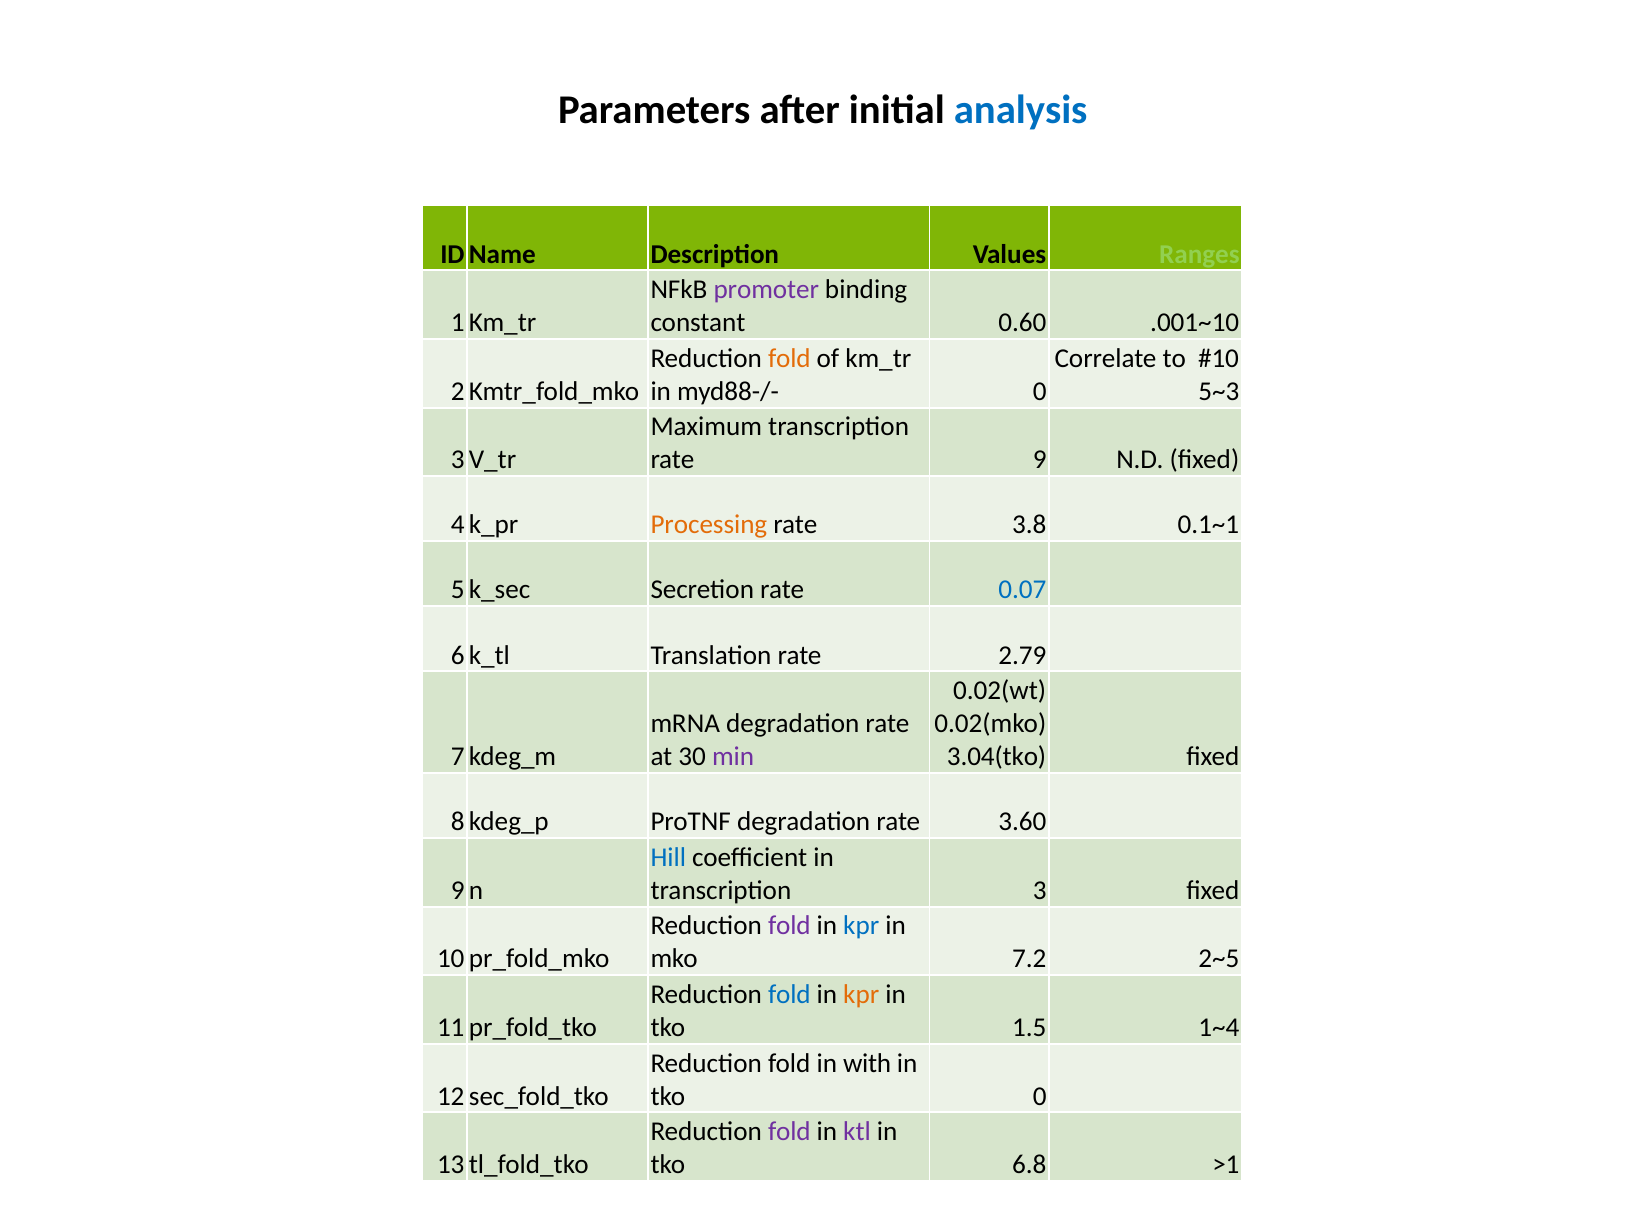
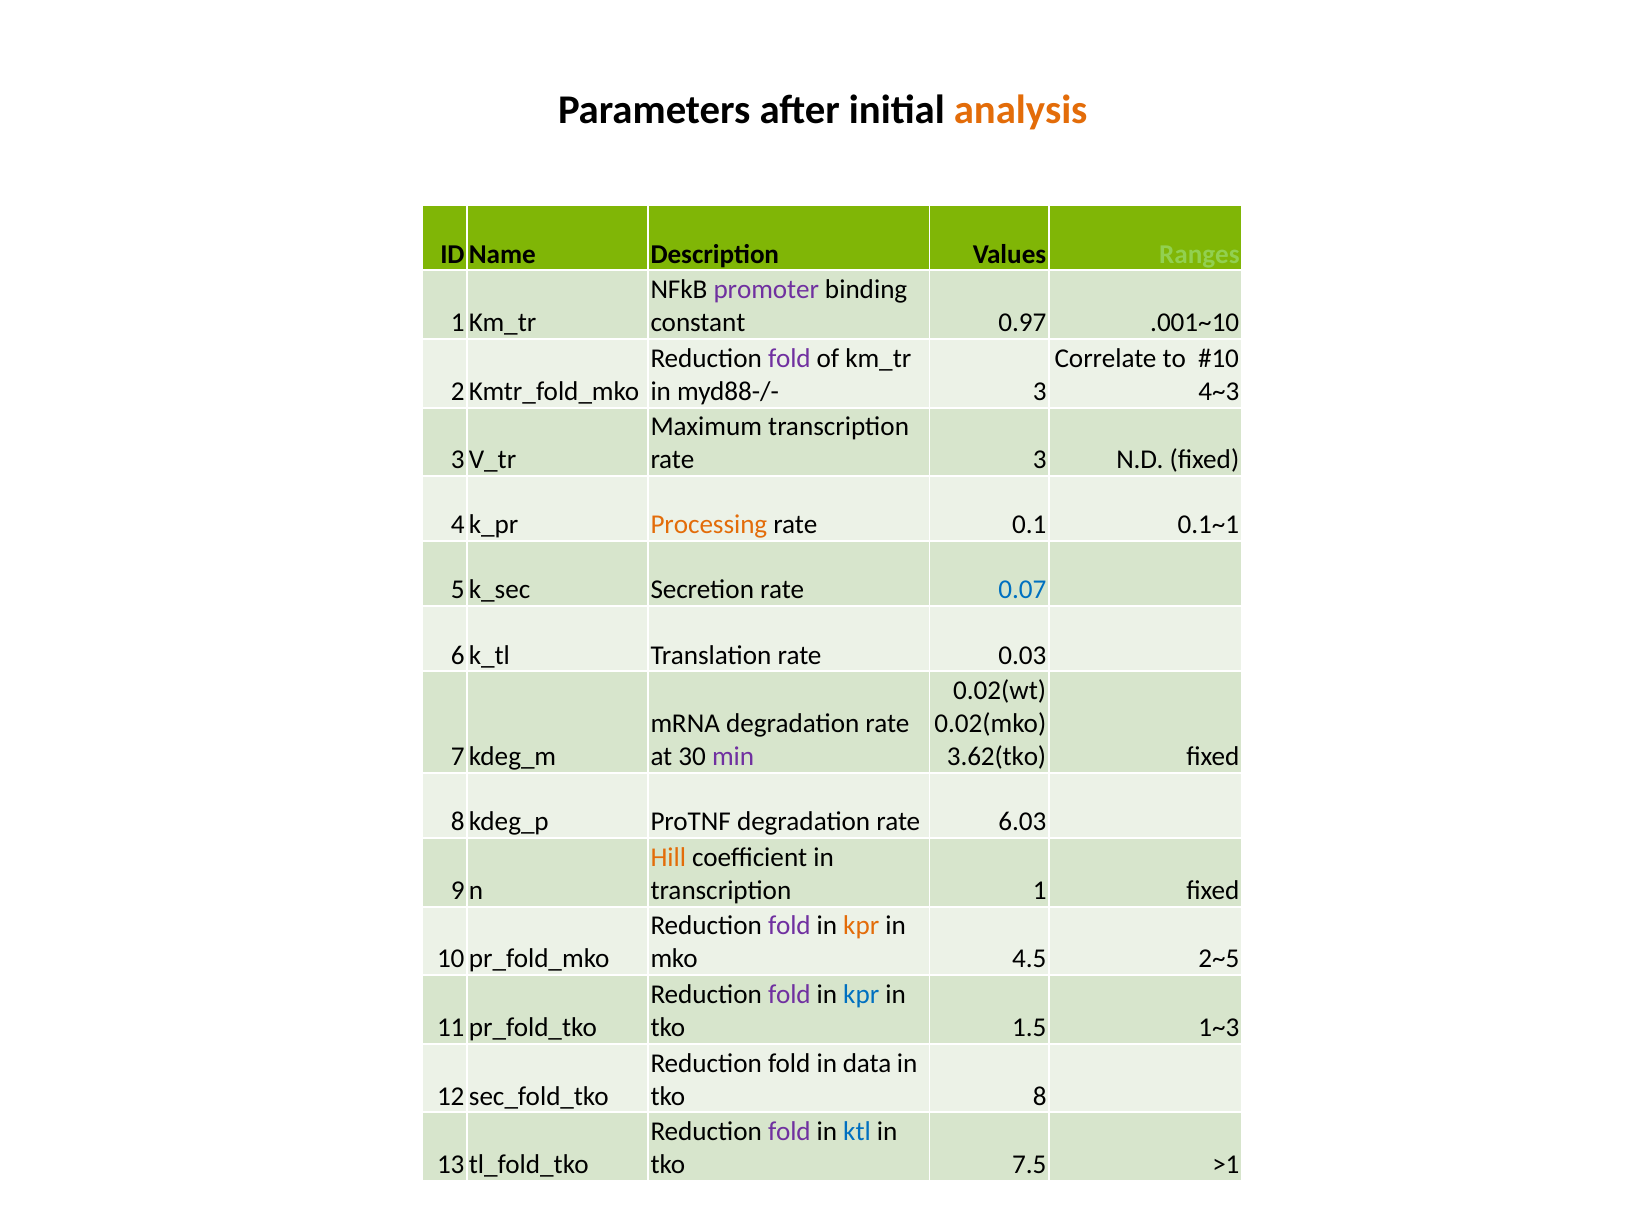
analysis colour: blue -> orange
0.60: 0.60 -> 0.97
fold at (789, 358) colour: orange -> purple
myd88-/- 0: 0 -> 3
5~3: 5~3 -> 4~3
rate 9: 9 -> 3
3.8: 3.8 -> 0.1
2.79: 2.79 -> 0.03
3.04(tko: 3.04(tko -> 3.62(tko
3.60: 3.60 -> 6.03
Hill colour: blue -> orange
3: 3 -> 1
kpr at (861, 926) colour: blue -> orange
7.2: 7.2 -> 4.5
fold at (789, 995) colour: blue -> purple
kpr at (861, 995) colour: orange -> blue
1~4: 1~4 -> 1~3
with: with -> data
tko 0: 0 -> 8
ktl colour: purple -> blue
6.8: 6.8 -> 7.5
